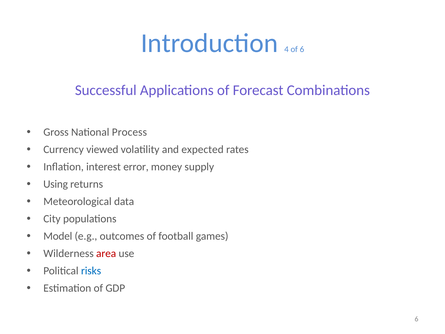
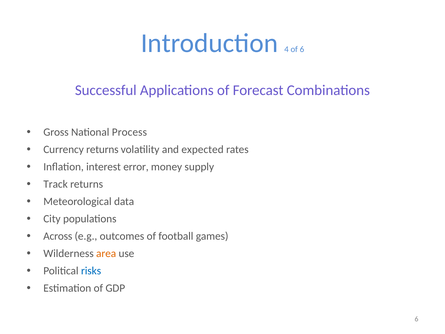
Currency viewed: viewed -> returns
Using: Using -> Track
Model: Model -> Across
area colour: red -> orange
